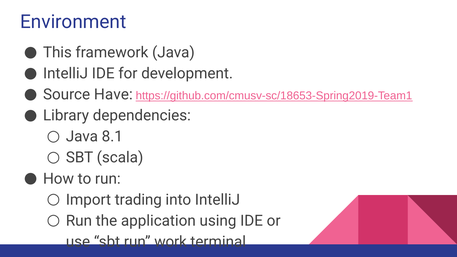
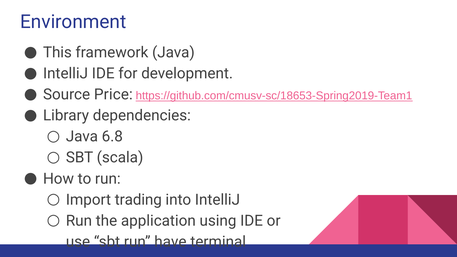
Have: Have -> Price
8.1: 8.1 -> 6.8
work: work -> have
